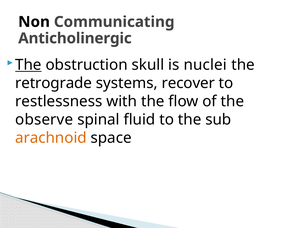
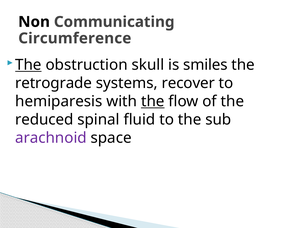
Anticholinergic: Anticholinergic -> Circumference
nuclei: nuclei -> smiles
restlessness: restlessness -> hemiparesis
the at (153, 101) underline: none -> present
observe: observe -> reduced
arachnoid colour: orange -> purple
